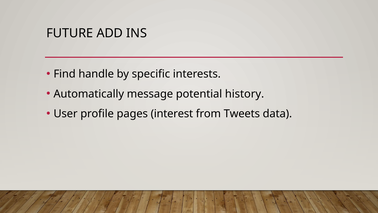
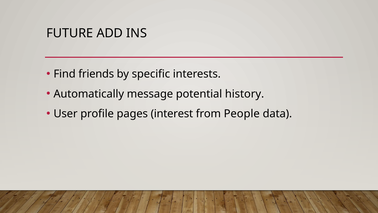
handle: handle -> friends
Tweets: Tweets -> People
